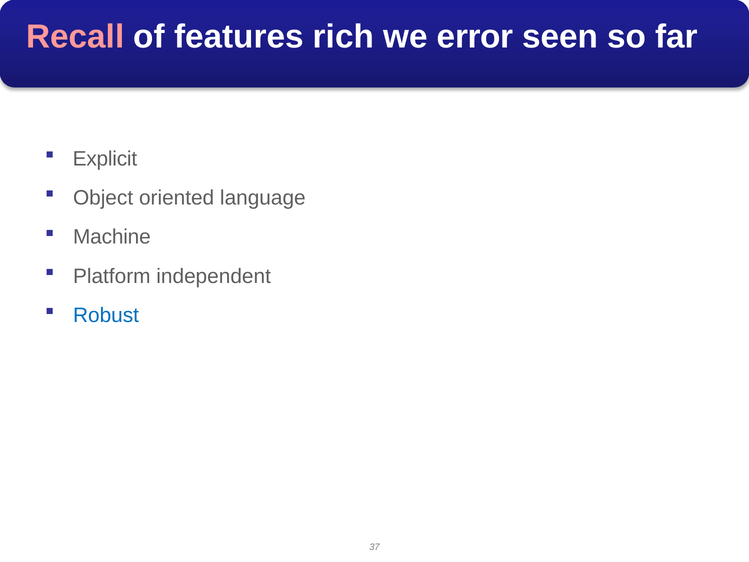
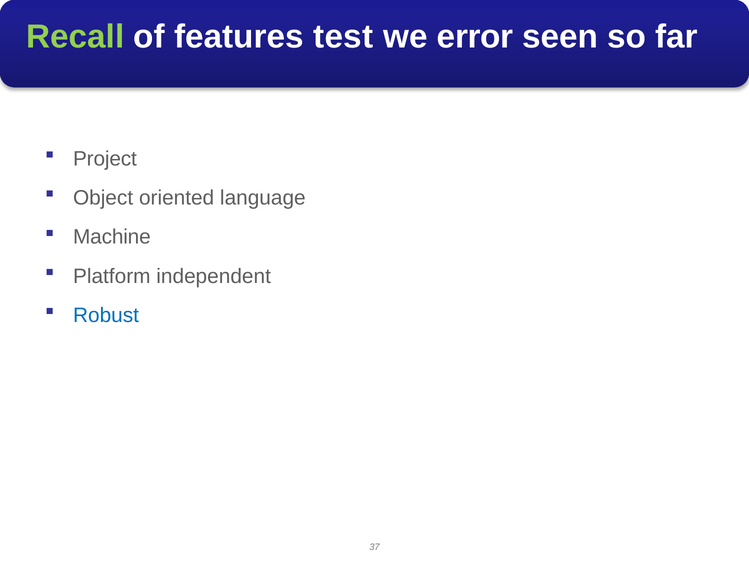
Recall colour: pink -> light green
rich: rich -> test
Explicit: Explicit -> Project
